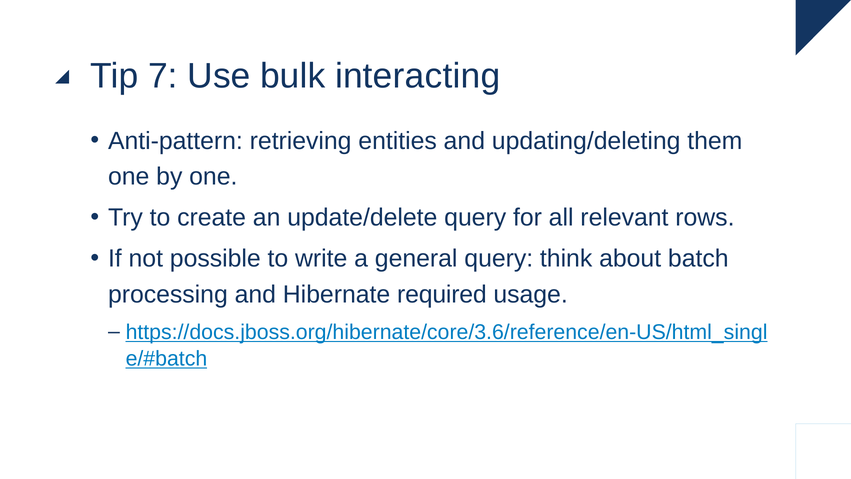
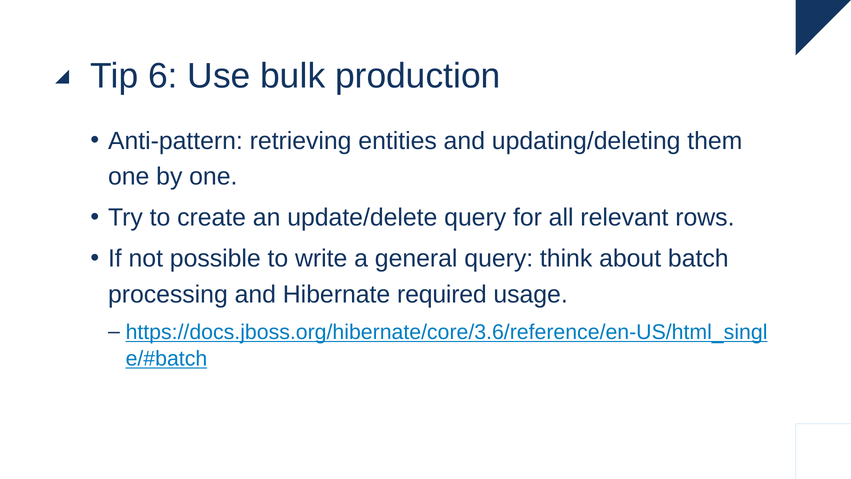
7: 7 -> 6
interacting: interacting -> production
